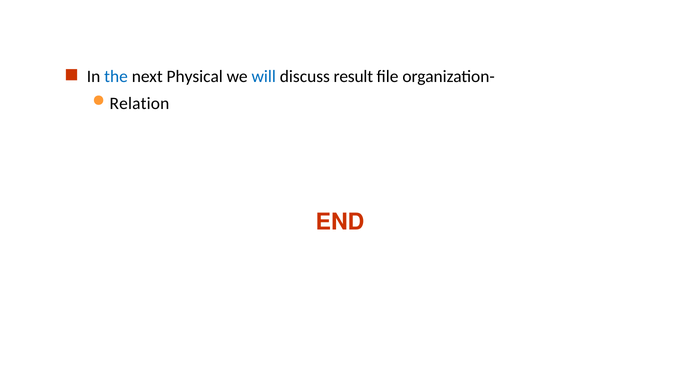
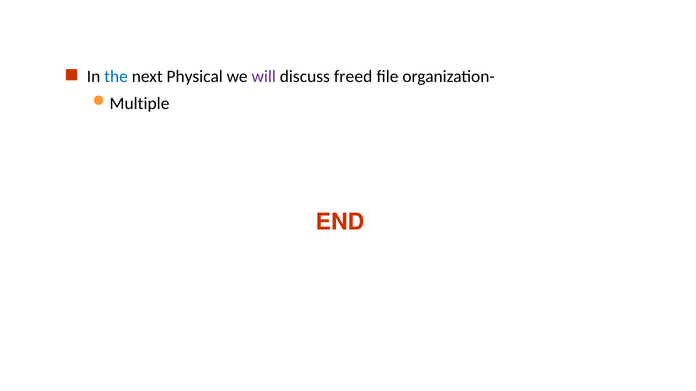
will colour: blue -> purple
result: result -> freed
Relation: Relation -> Multiple
